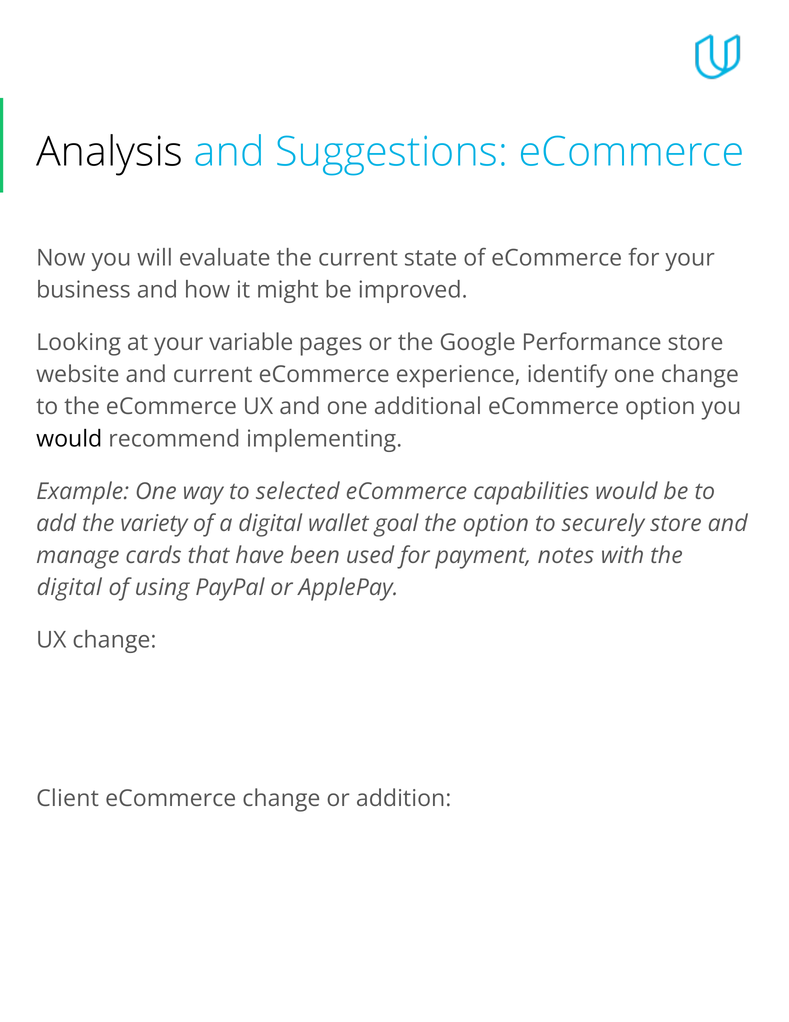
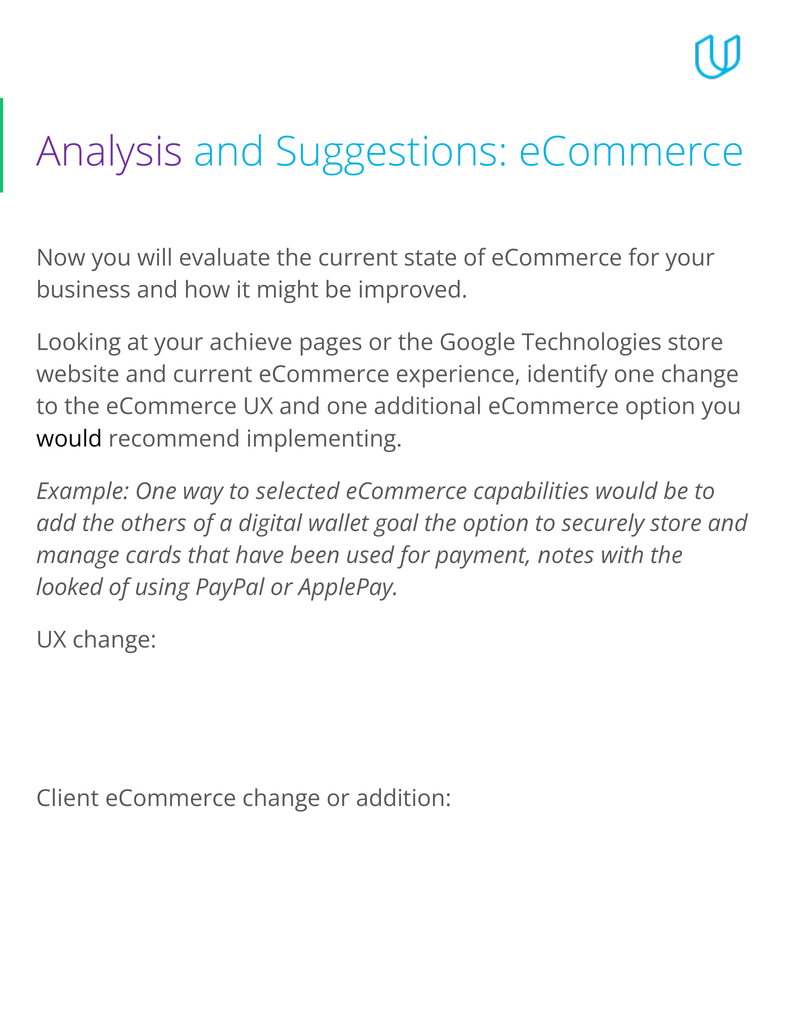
Analysis colour: black -> purple
variable: variable -> achieve
Performance: Performance -> Technologies
variety: variety -> others
digital at (69, 587): digital -> looked
